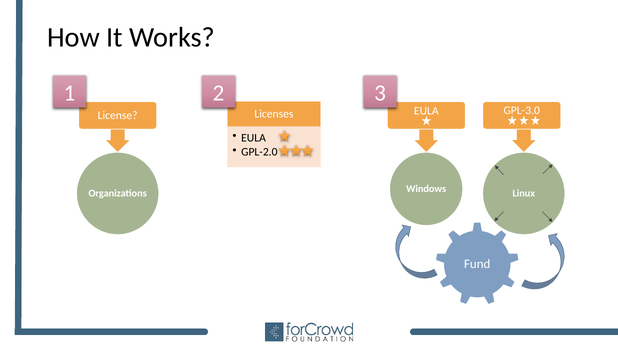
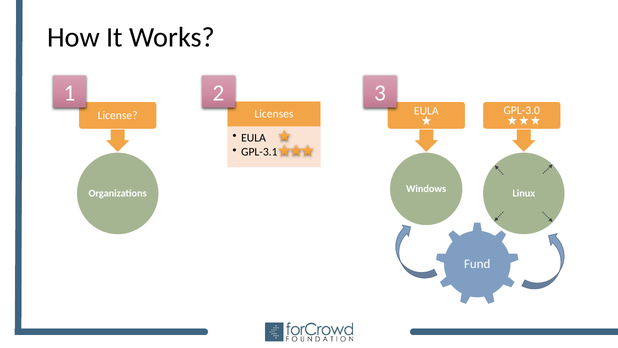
GPL-2.0: GPL-2.0 -> GPL-3.1
